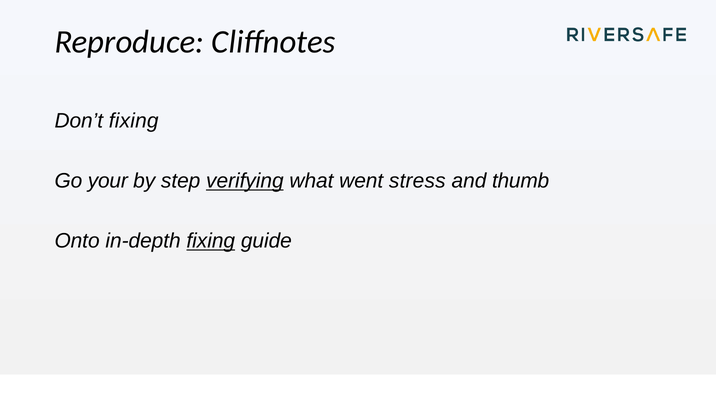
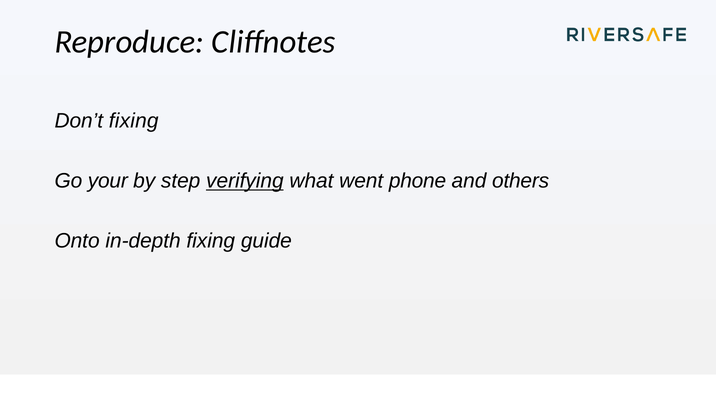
stress: stress -> phone
thumb: thumb -> others
fixing at (211, 241) underline: present -> none
